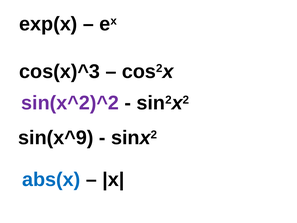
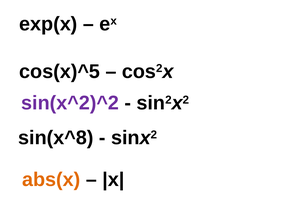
cos(x)^3: cos(x)^3 -> cos(x)^5
sin(x^9: sin(x^9 -> sin(x^8
abs(x colour: blue -> orange
